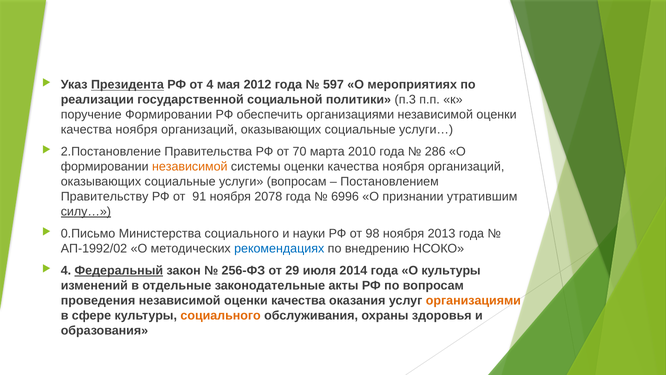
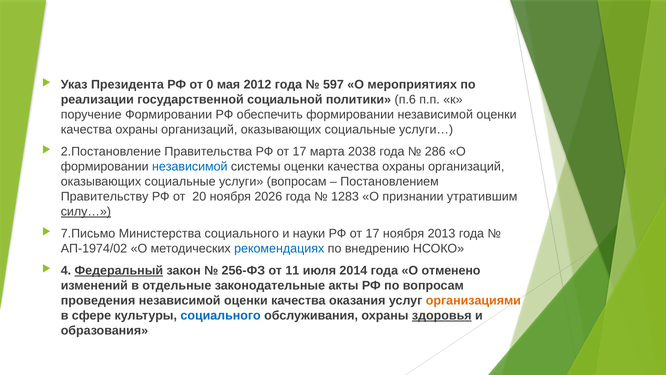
Президента underline: present -> none
от 4: 4 -> 0
п.3: п.3 -> п.6
обеспечить организациями: организациями -> формировании
ноября at (137, 130): ноября -> охраны
Правительства РФ от 70: 70 -> 17
2010: 2010 -> 2038
независимой at (190, 167) colour: orange -> blue
системы оценки качества ноября: ноября -> охраны
91: 91 -> 20
2078: 2078 -> 2026
6996: 6996 -> 1283
0.Письмо: 0.Письмо -> 7.Письмо
науки РФ от 98: 98 -> 17
АП-1992/02: АП-1992/02 -> АП-1974/02
29: 29 -> 11
О культуры: культуры -> отменено
социального at (221, 315) colour: orange -> blue
здоровья underline: none -> present
